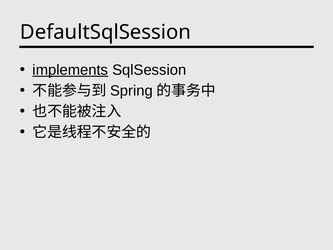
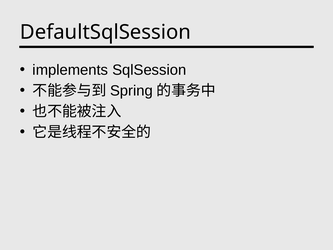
implements underline: present -> none
